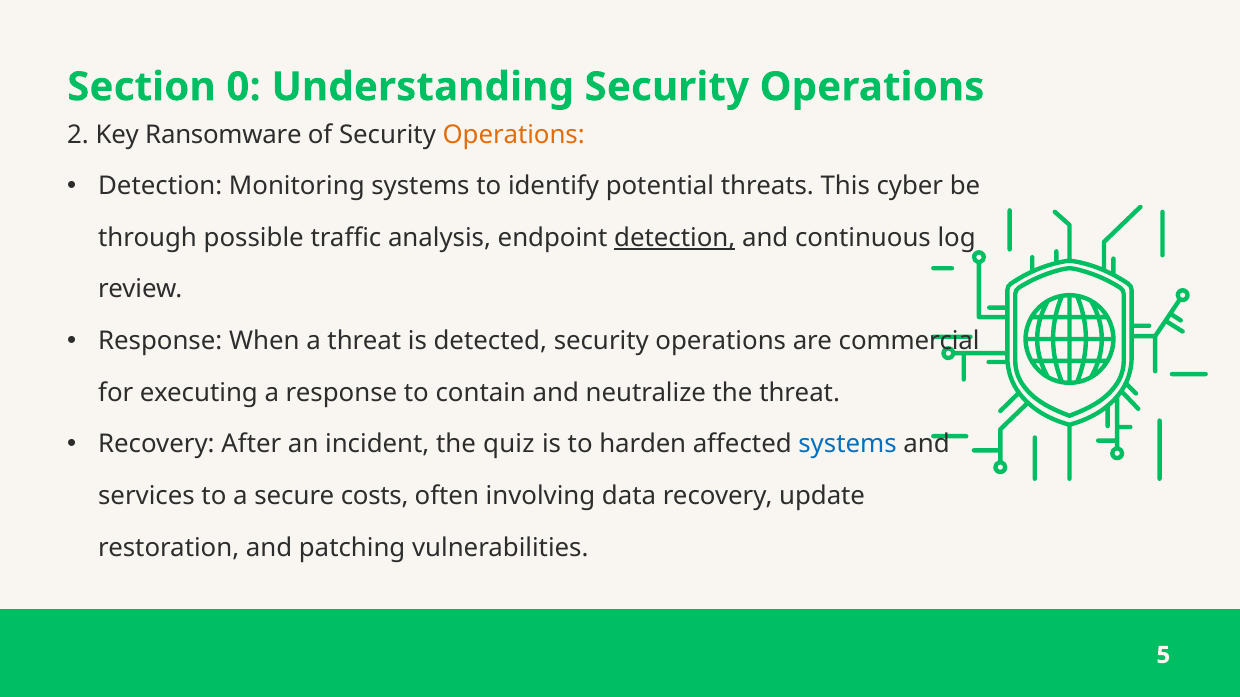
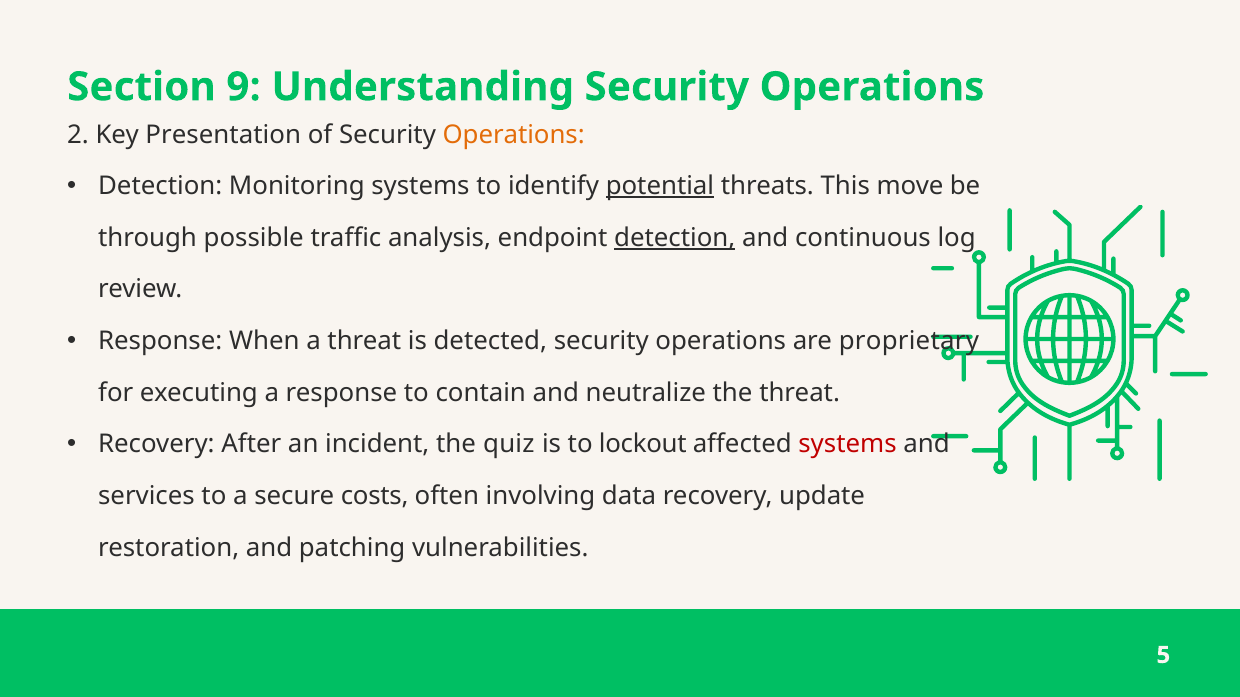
0: 0 -> 9
Ransomware: Ransomware -> Presentation
potential underline: none -> present
cyber: cyber -> move
commercial: commercial -> proprietary
harden: harden -> lockout
systems at (848, 445) colour: blue -> red
